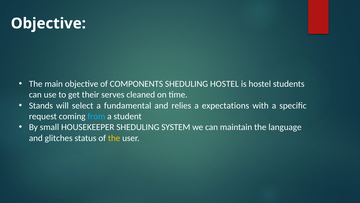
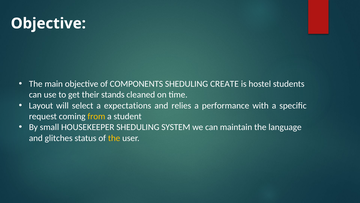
SHEDULING HOSTEL: HOSTEL -> CREATE
serves: serves -> stands
Stands: Stands -> Layout
fundamental: fundamental -> expectations
expectations: expectations -> performance
from colour: light blue -> yellow
